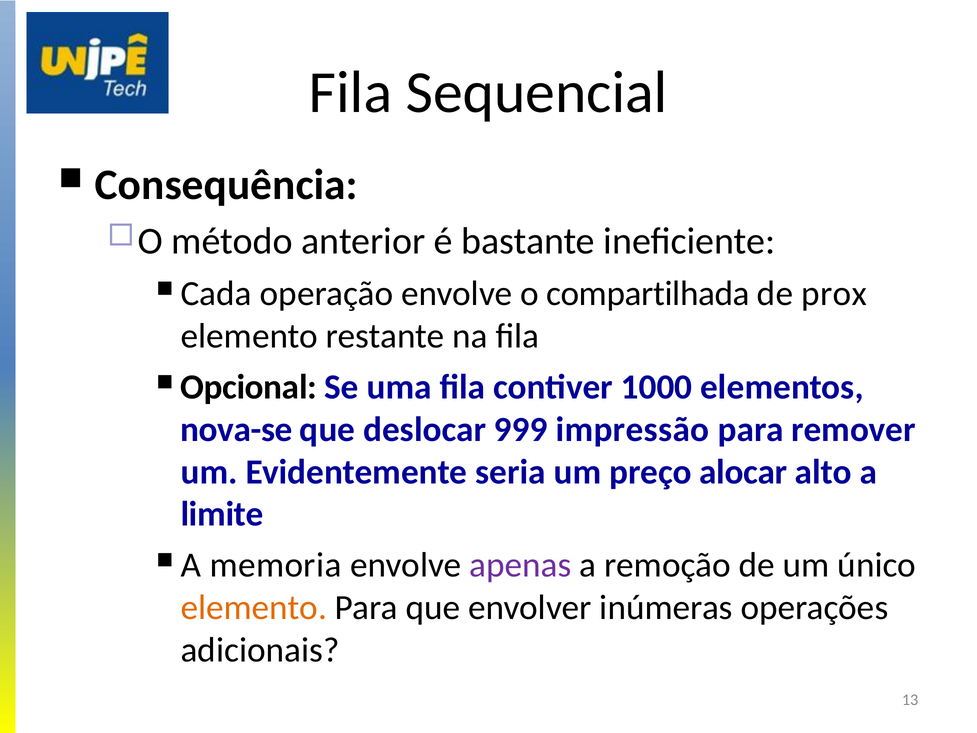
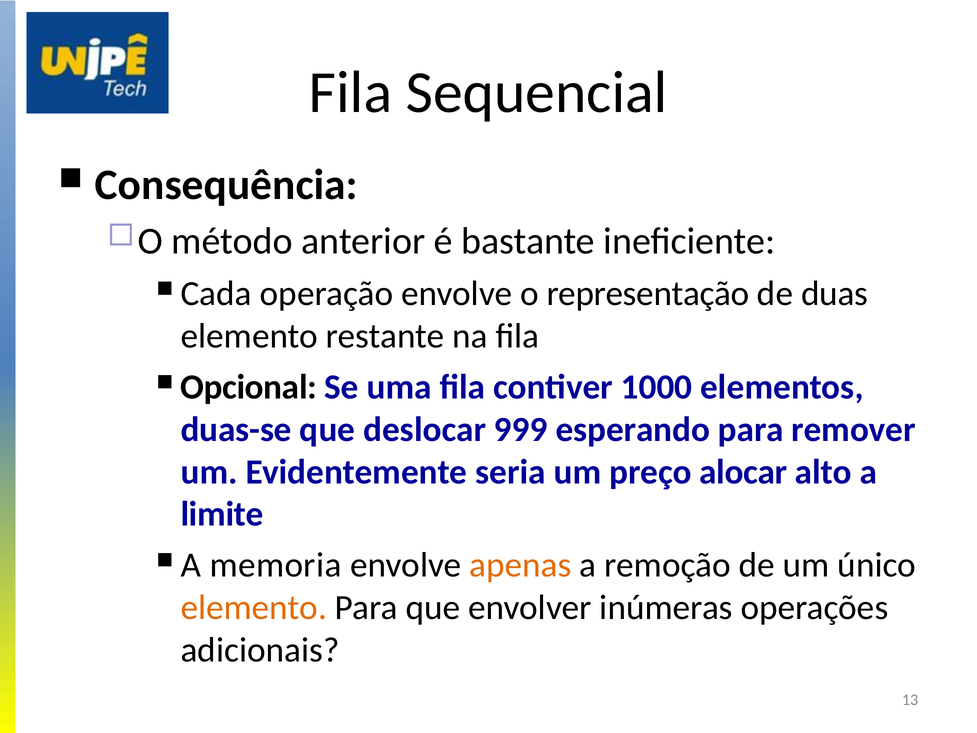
compartilhada: compartilhada -> representação
prox: prox -> duas
nova-se: nova-se -> duas-se
impressão: impressão -> esperando
apenas colour: purple -> orange
